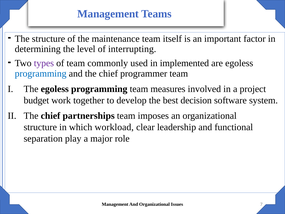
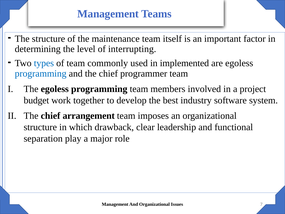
types colour: purple -> blue
measures: measures -> members
decision: decision -> industry
partnerships: partnerships -> arrangement
workload: workload -> drawback
